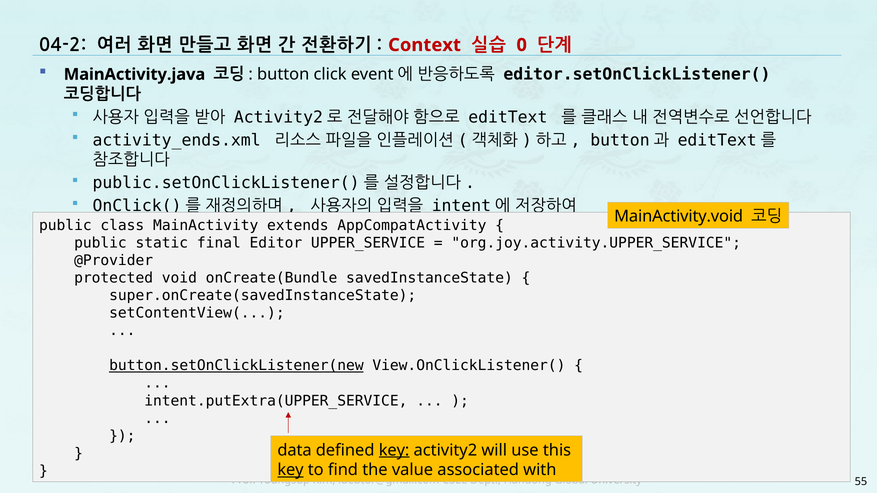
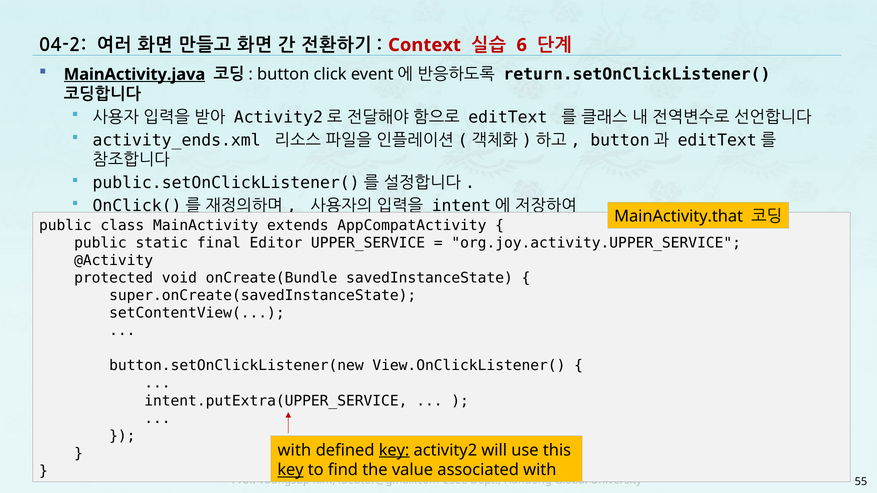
0: 0 -> 6
MainActivity.java underline: none -> present
editor.setOnClickListener(: editor.setOnClickListener( -> return.setOnClickListener(
MainActivity.void: MainActivity.void -> MainActivity.that
@Provider: @Provider -> @Activity
button.setOnClickListener(new underline: present -> none
data at (295, 450): data -> with
